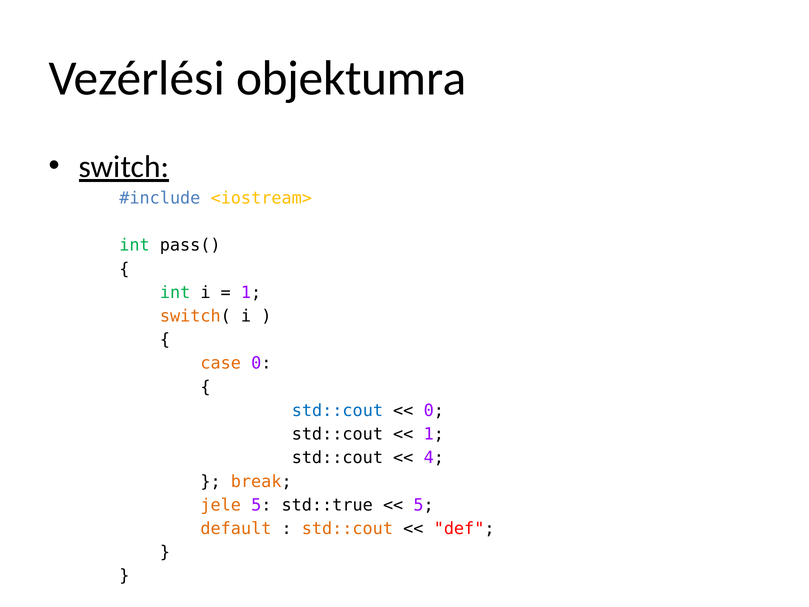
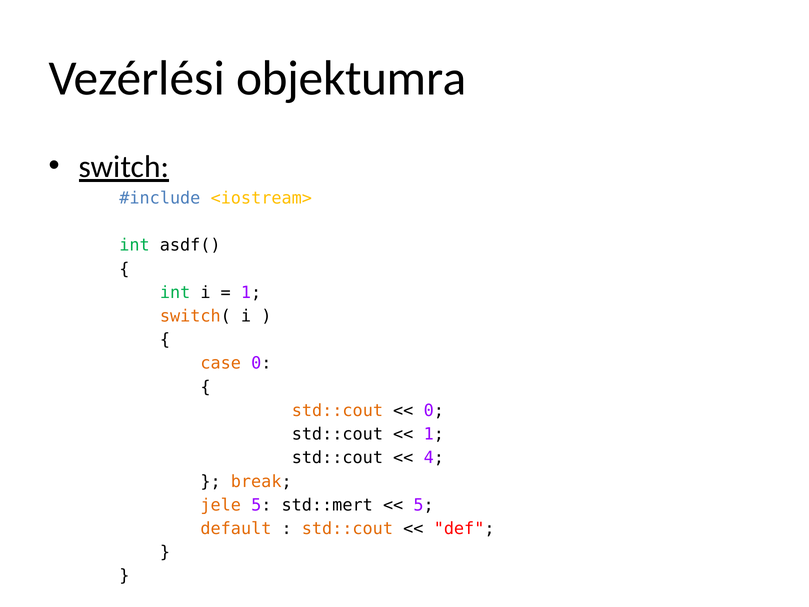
pass(: pass( -> asdf(
std::cout at (337, 410) colour: blue -> orange
std::true: std::true -> std::mert
